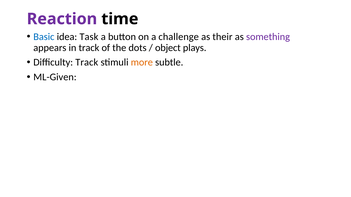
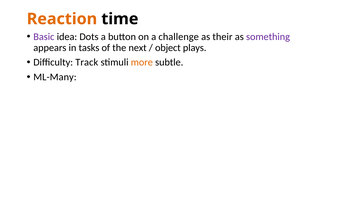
Reaction colour: purple -> orange
Basic colour: blue -> purple
Task: Task -> Dots
in track: track -> tasks
dots: dots -> next
ML-Given: ML-Given -> ML-Many
